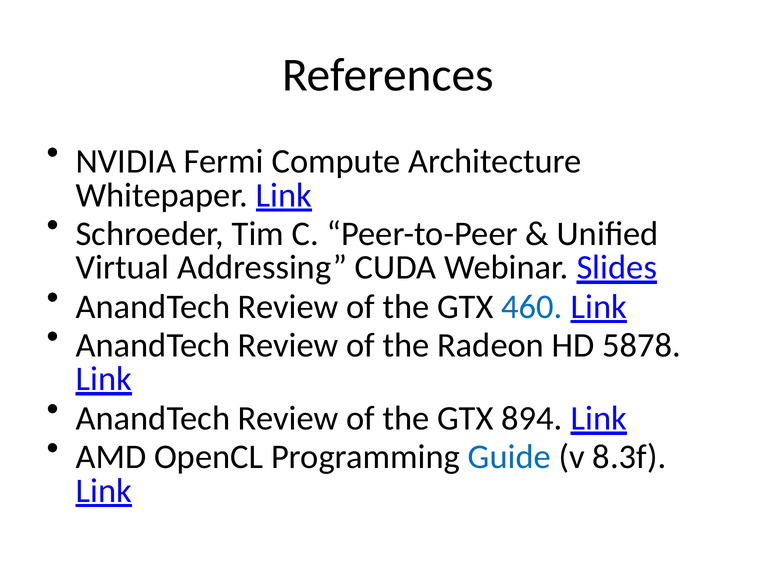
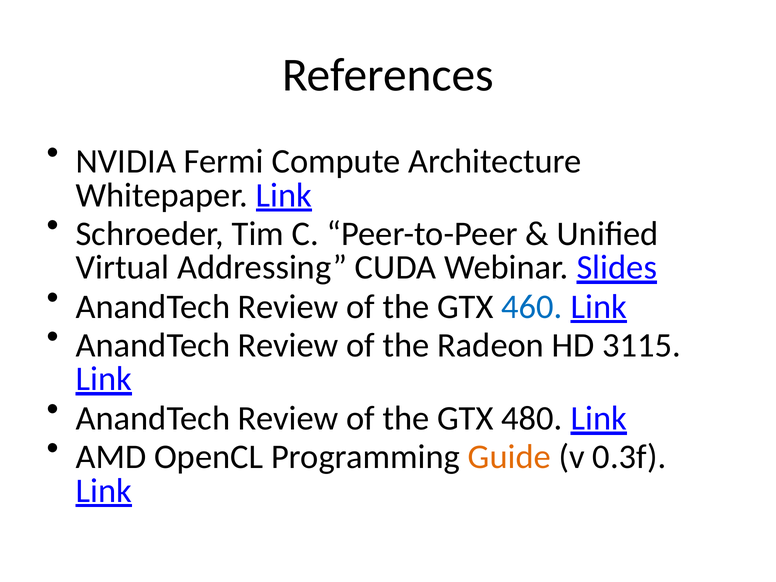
5878: 5878 -> 3115
894: 894 -> 480
Guide colour: blue -> orange
8.3f: 8.3f -> 0.3f
